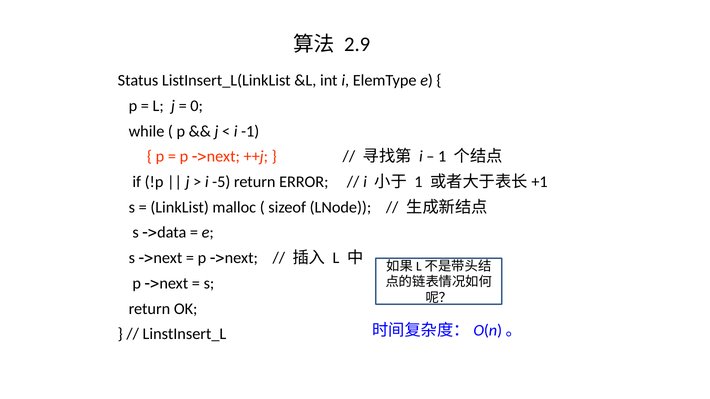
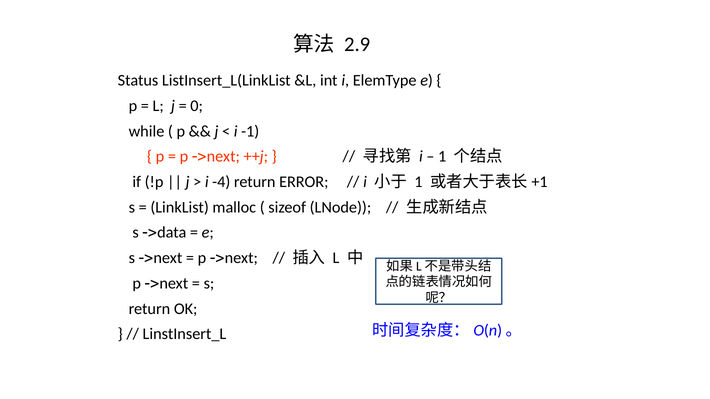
-5: -5 -> -4
